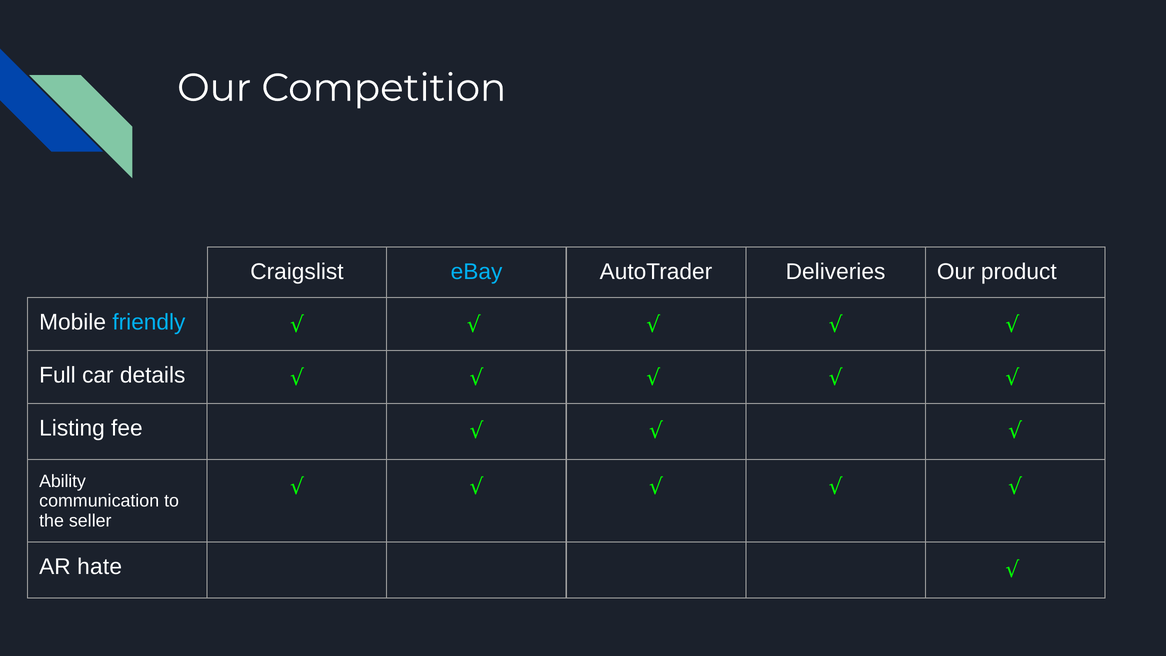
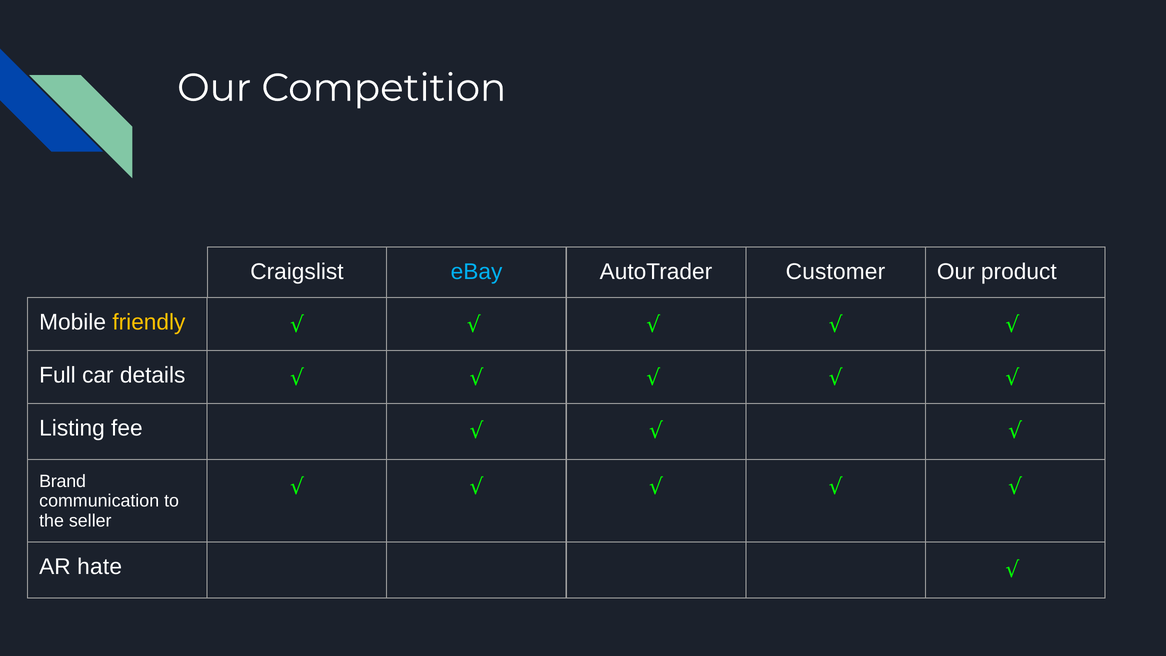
Deliveries: Deliveries -> Customer
friendly colour: light blue -> yellow
Ability: Ability -> Brand
